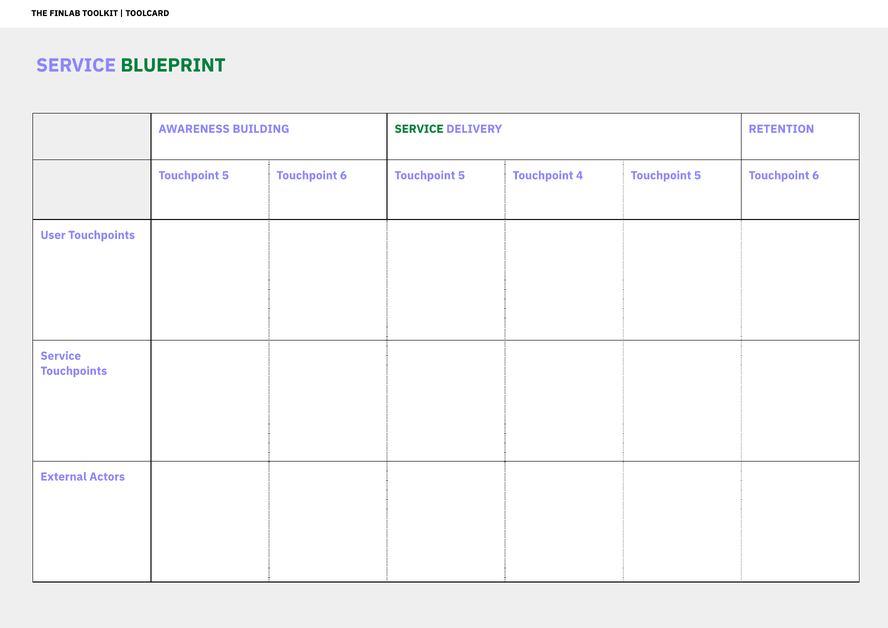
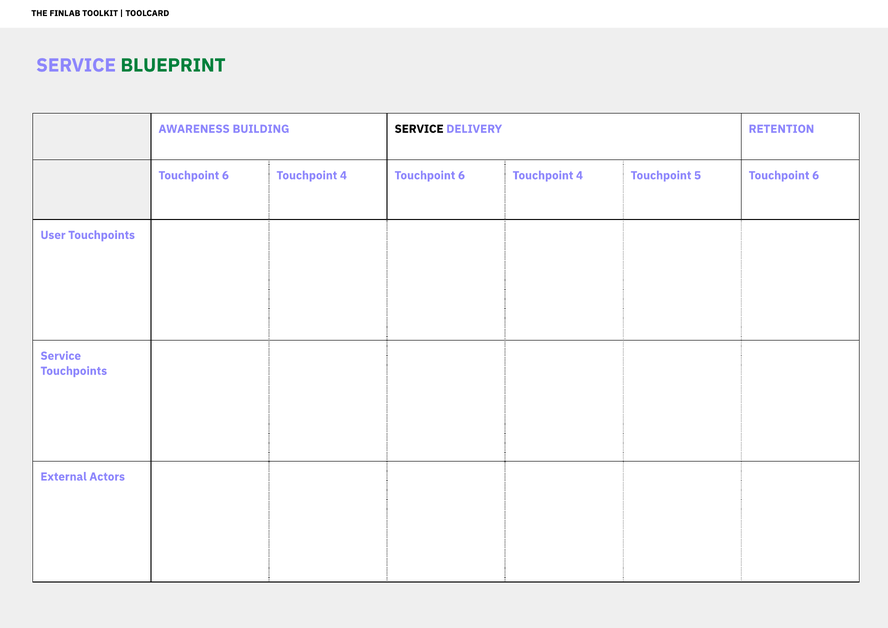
SERVICE at (419, 129) colour: green -> black
5 at (225, 175): 5 -> 6
6 at (343, 175): 6 -> 4
5 at (461, 175): 5 -> 6
